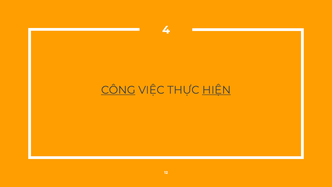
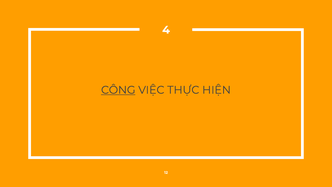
HIỆN underline: present -> none
